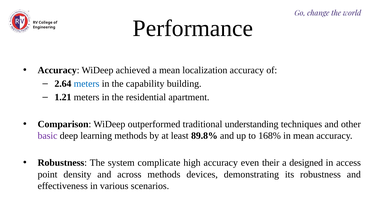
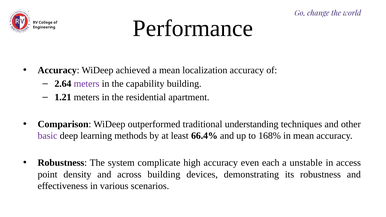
meters at (87, 84) colour: blue -> purple
89.8%: 89.8% -> 66.4%
their: their -> each
designed: designed -> unstable
across methods: methods -> building
